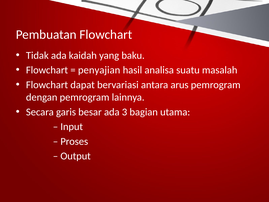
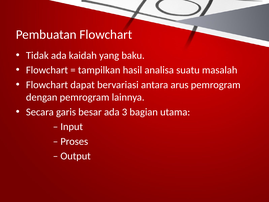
penyajian: penyajian -> tampilkan
